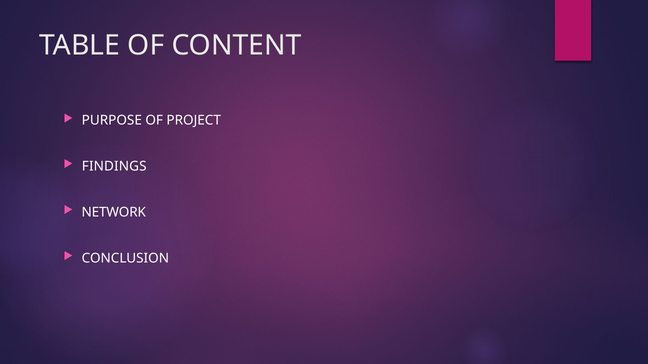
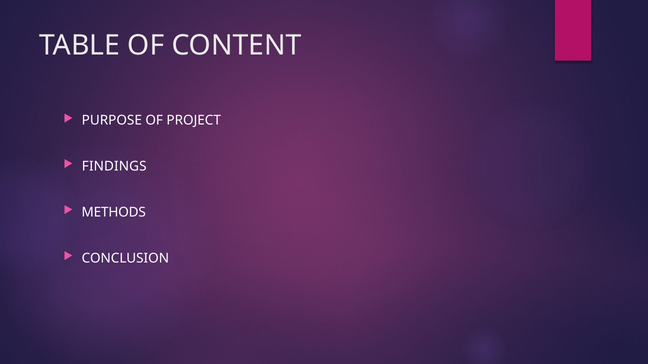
NETWORK: NETWORK -> METHODS
